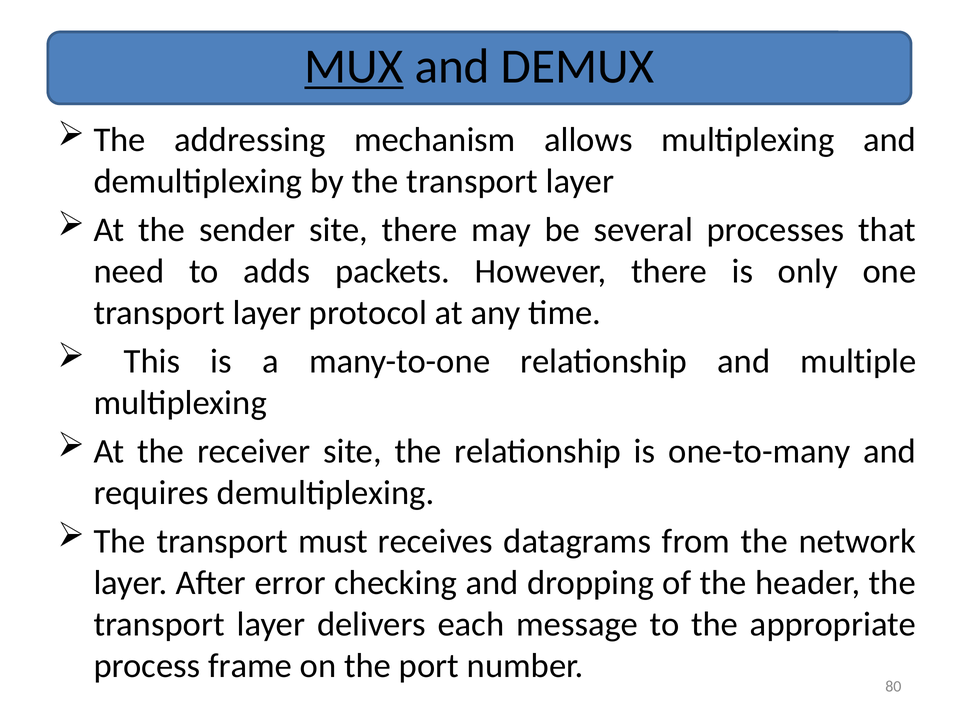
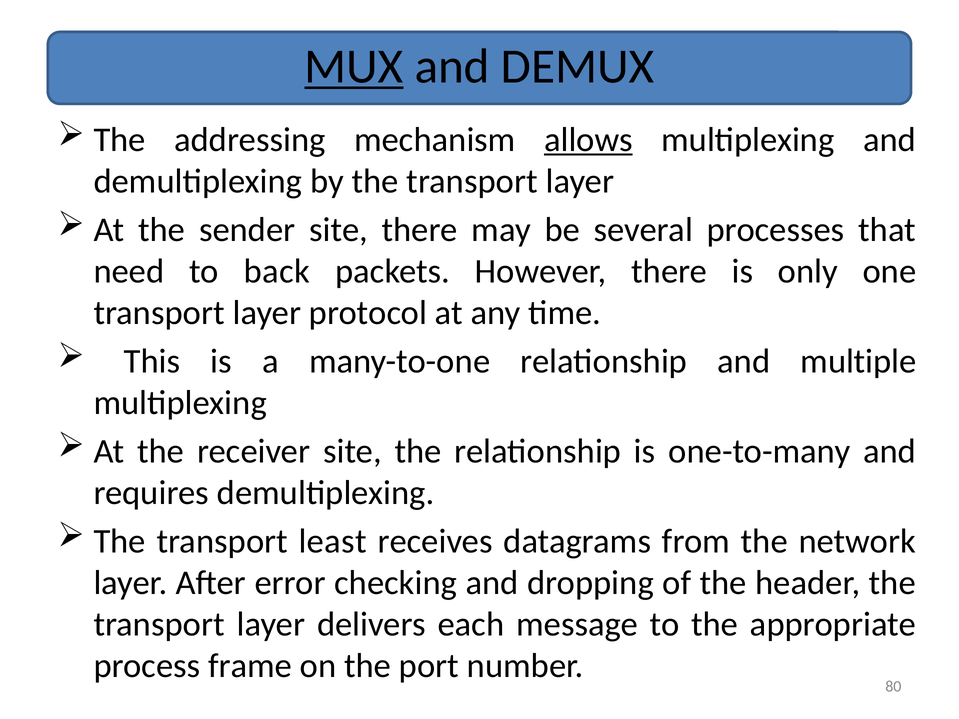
allows underline: none -> present
adds: adds -> back
must: must -> least
